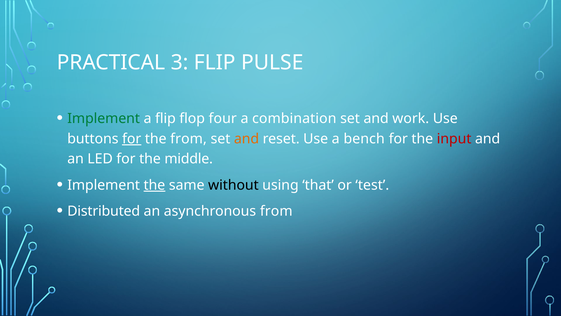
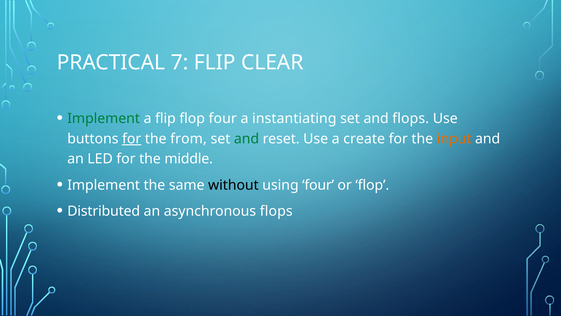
3: 3 -> 7
PULSE: PULSE -> CLEAR
combination: combination -> instantiating
and work: work -> flops
and at (247, 139) colour: orange -> green
bench: bench -> create
input colour: red -> orange
the at (154, 185) underline: present -> none
using that: that -> four
or test: test -> flop
asynchronous from: from -> flops
